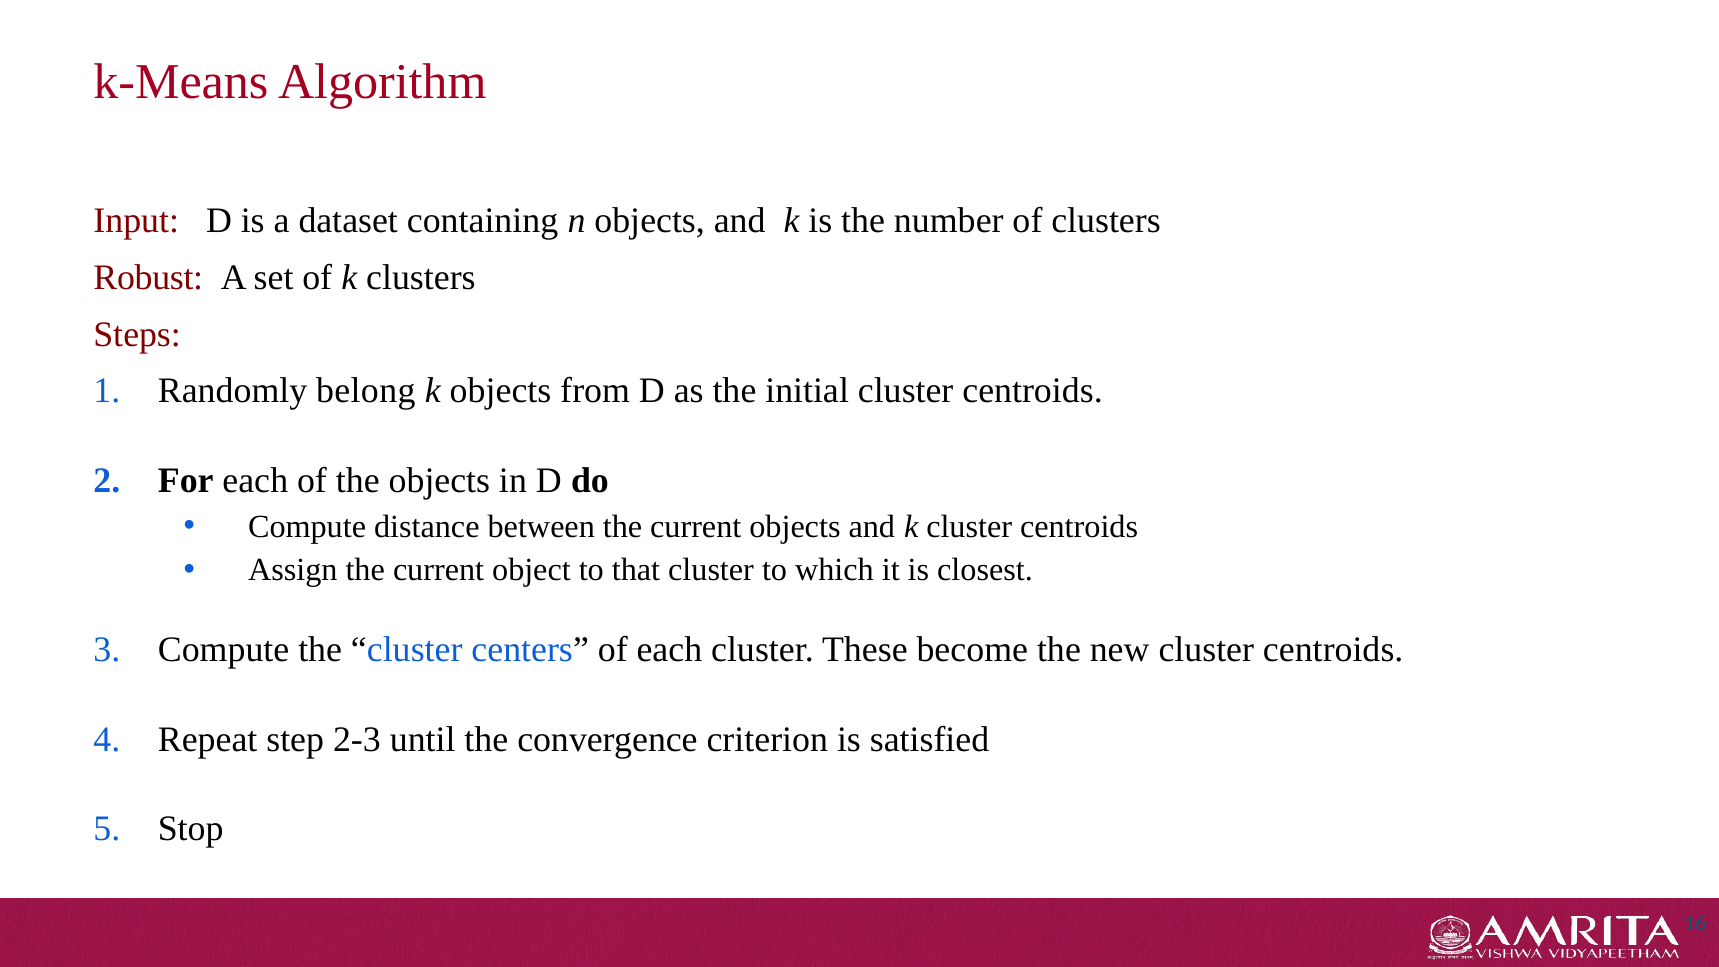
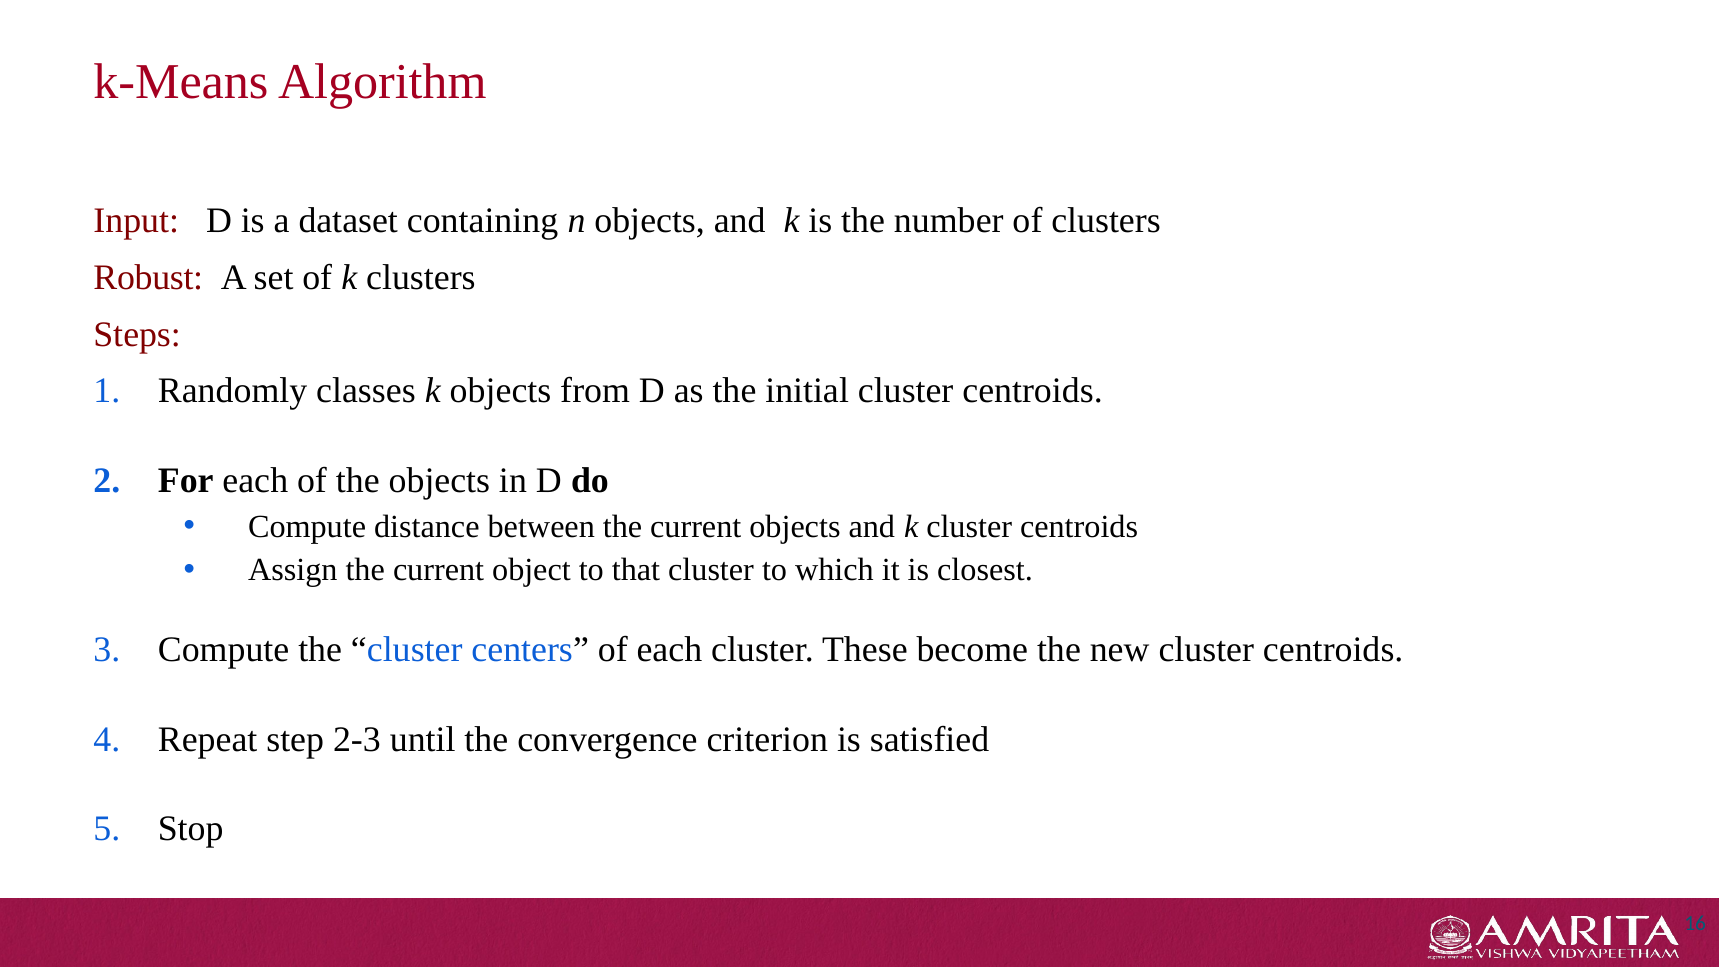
belong: belong -> classes
